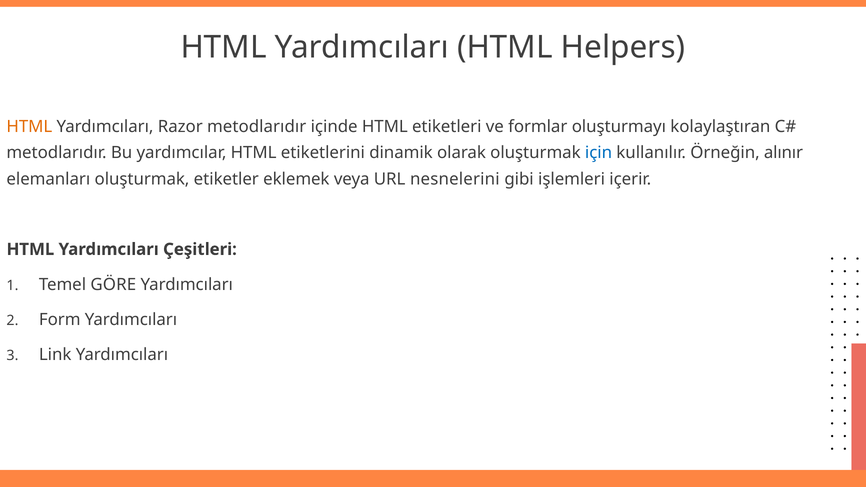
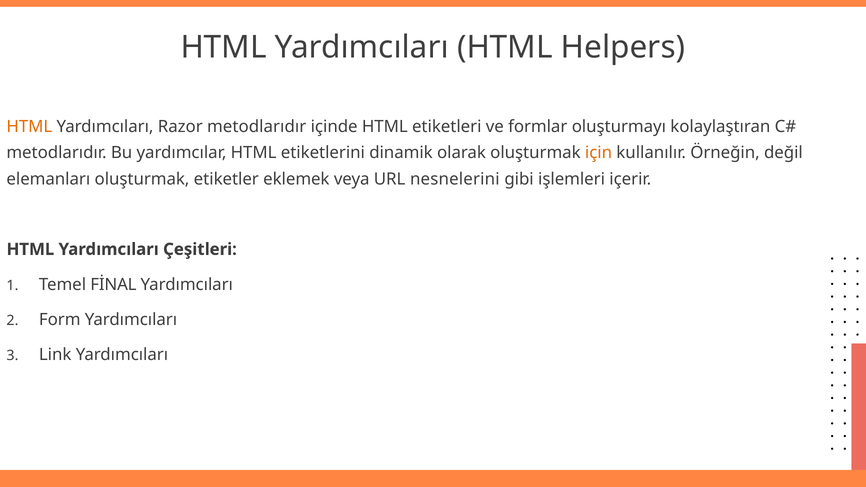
için colour: blue -> orange
alınır: alınır -> değil
GÖRE: GÖRE -> FİNAL
